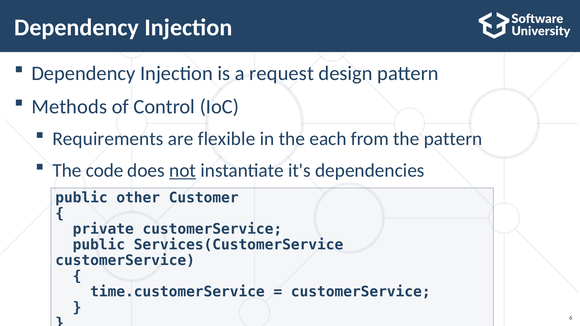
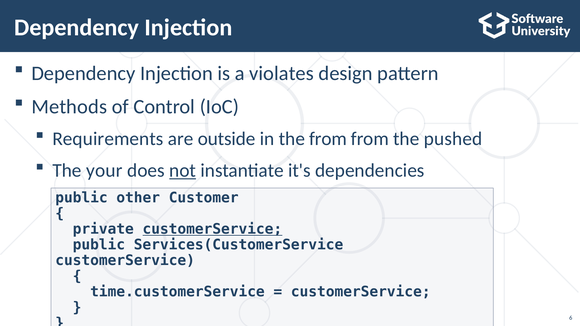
request: request -> violates
flexible: flexible -> outside
the each: each -> from
the pattern: pattern -> pushed
code: code -> your
customerService at (212, 229) underline: none -> present
